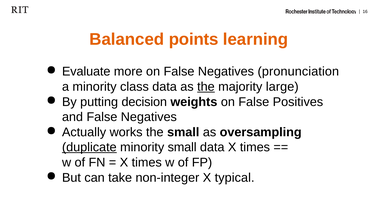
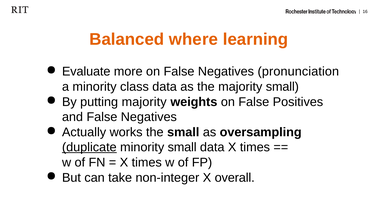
points: points -> where
the at (206, 87) underline: present -> none
majority large: large -> small
putting decision: decision -> majority
typical: typical -> overall
